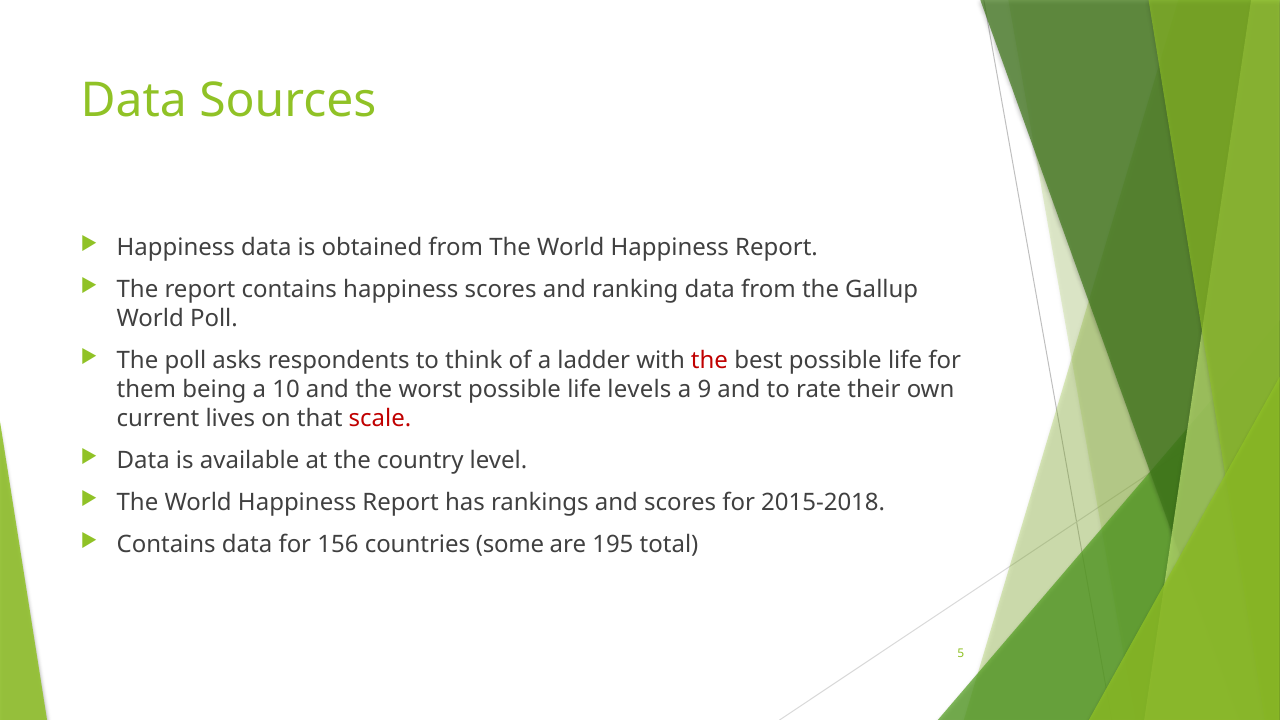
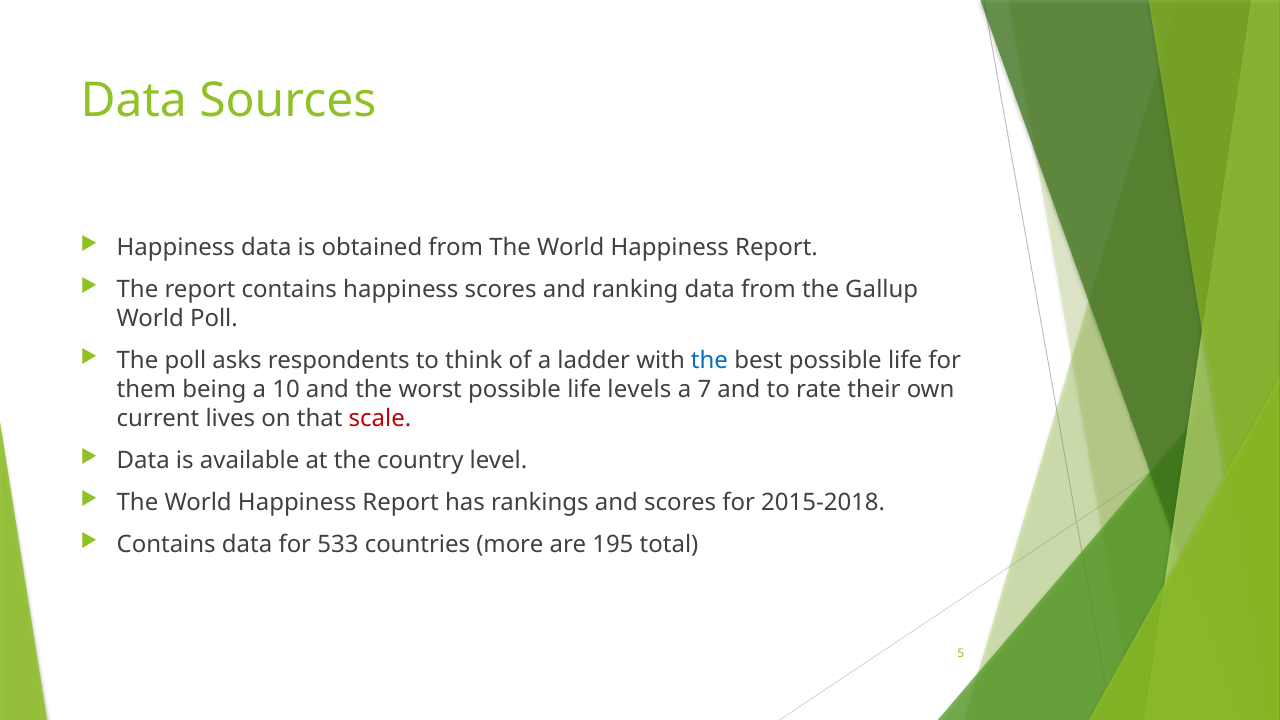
the at (709, 361) colour: red -> blue
9: 9 -> 7
156: 156 -> 533
some: some -> more
